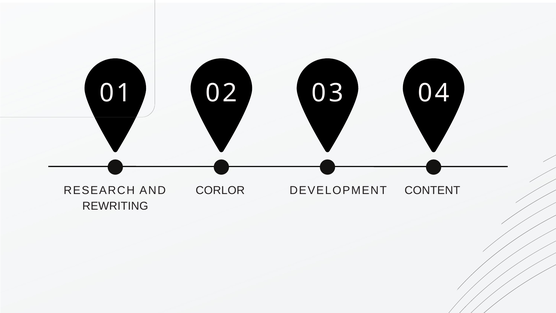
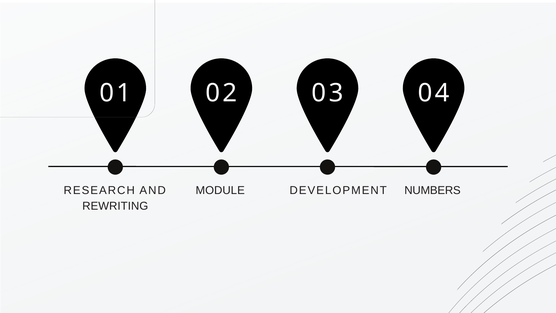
CORLOR: CORLOR -> MODULE
CONTENT: CONTENT -> NUMBERS
